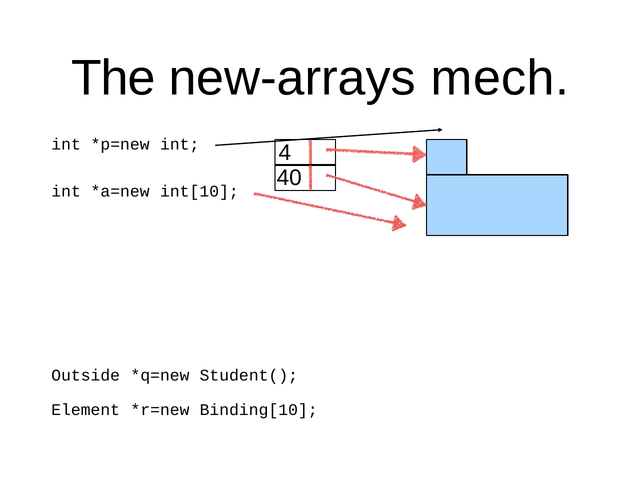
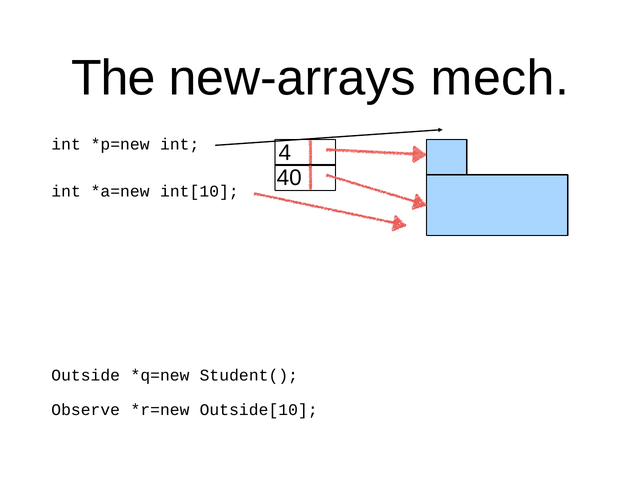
Element: Element -> Observe
Binding[10: Binding[10 -> Outside[10
